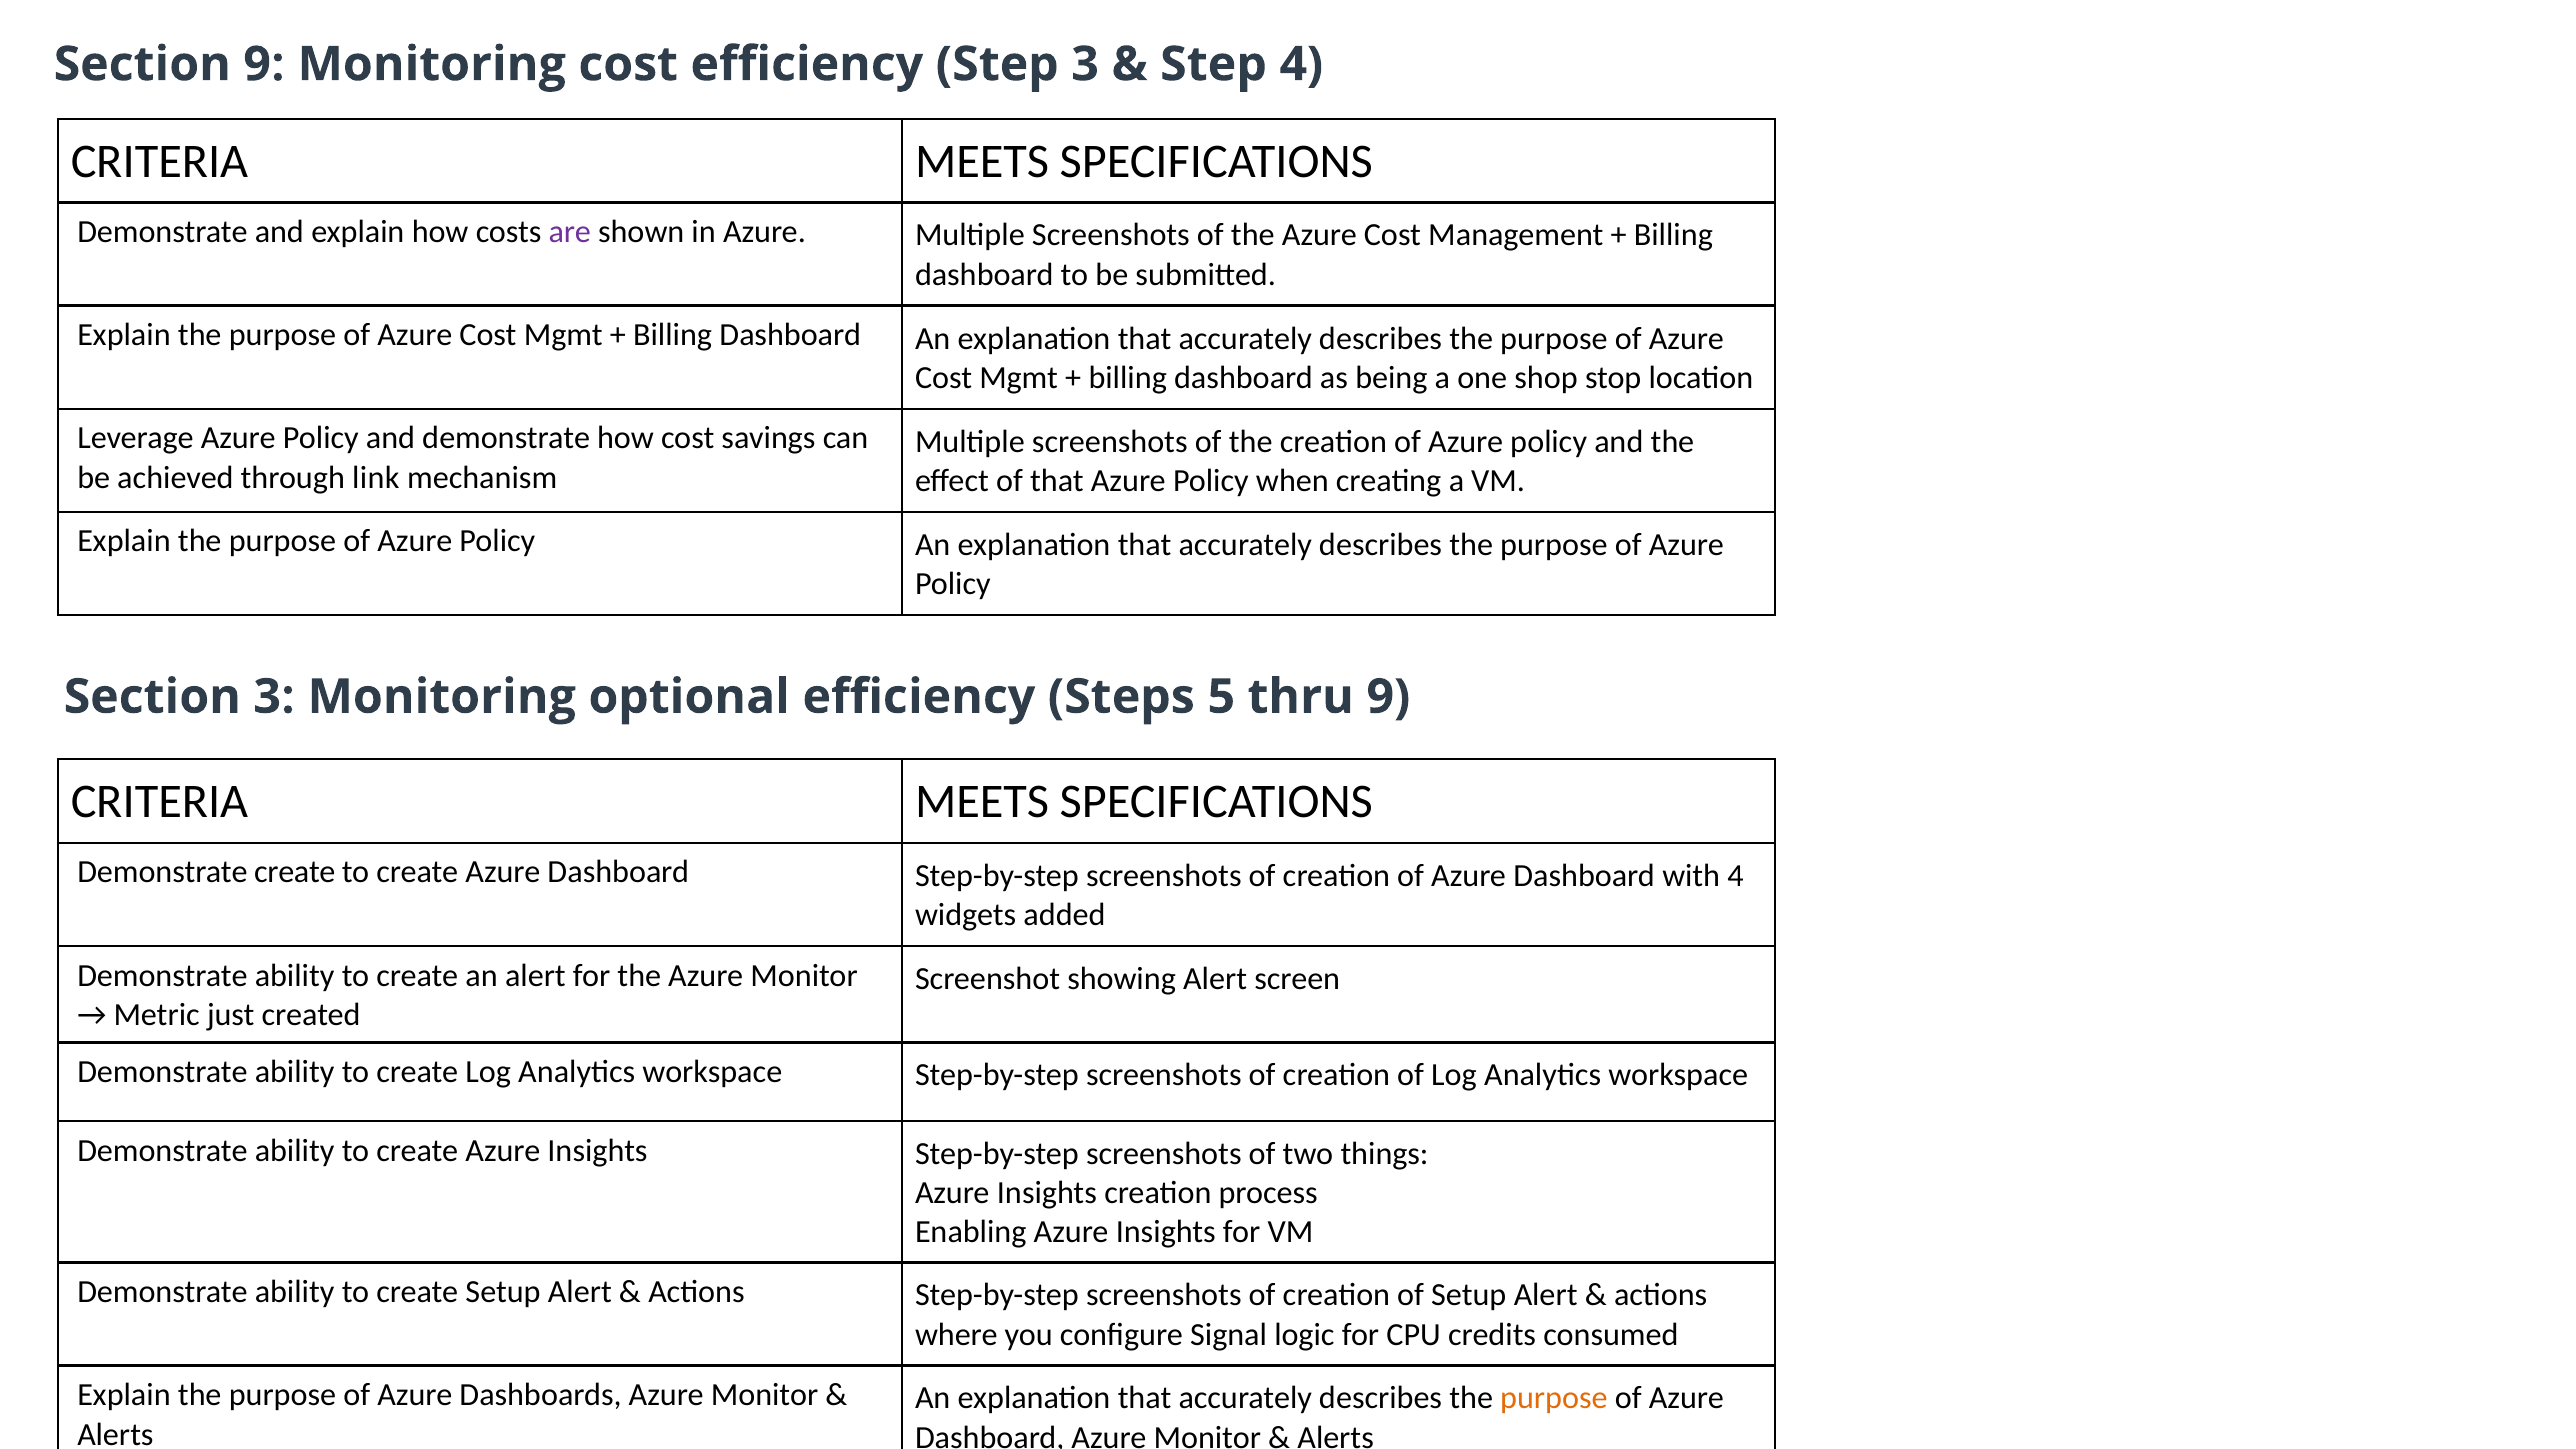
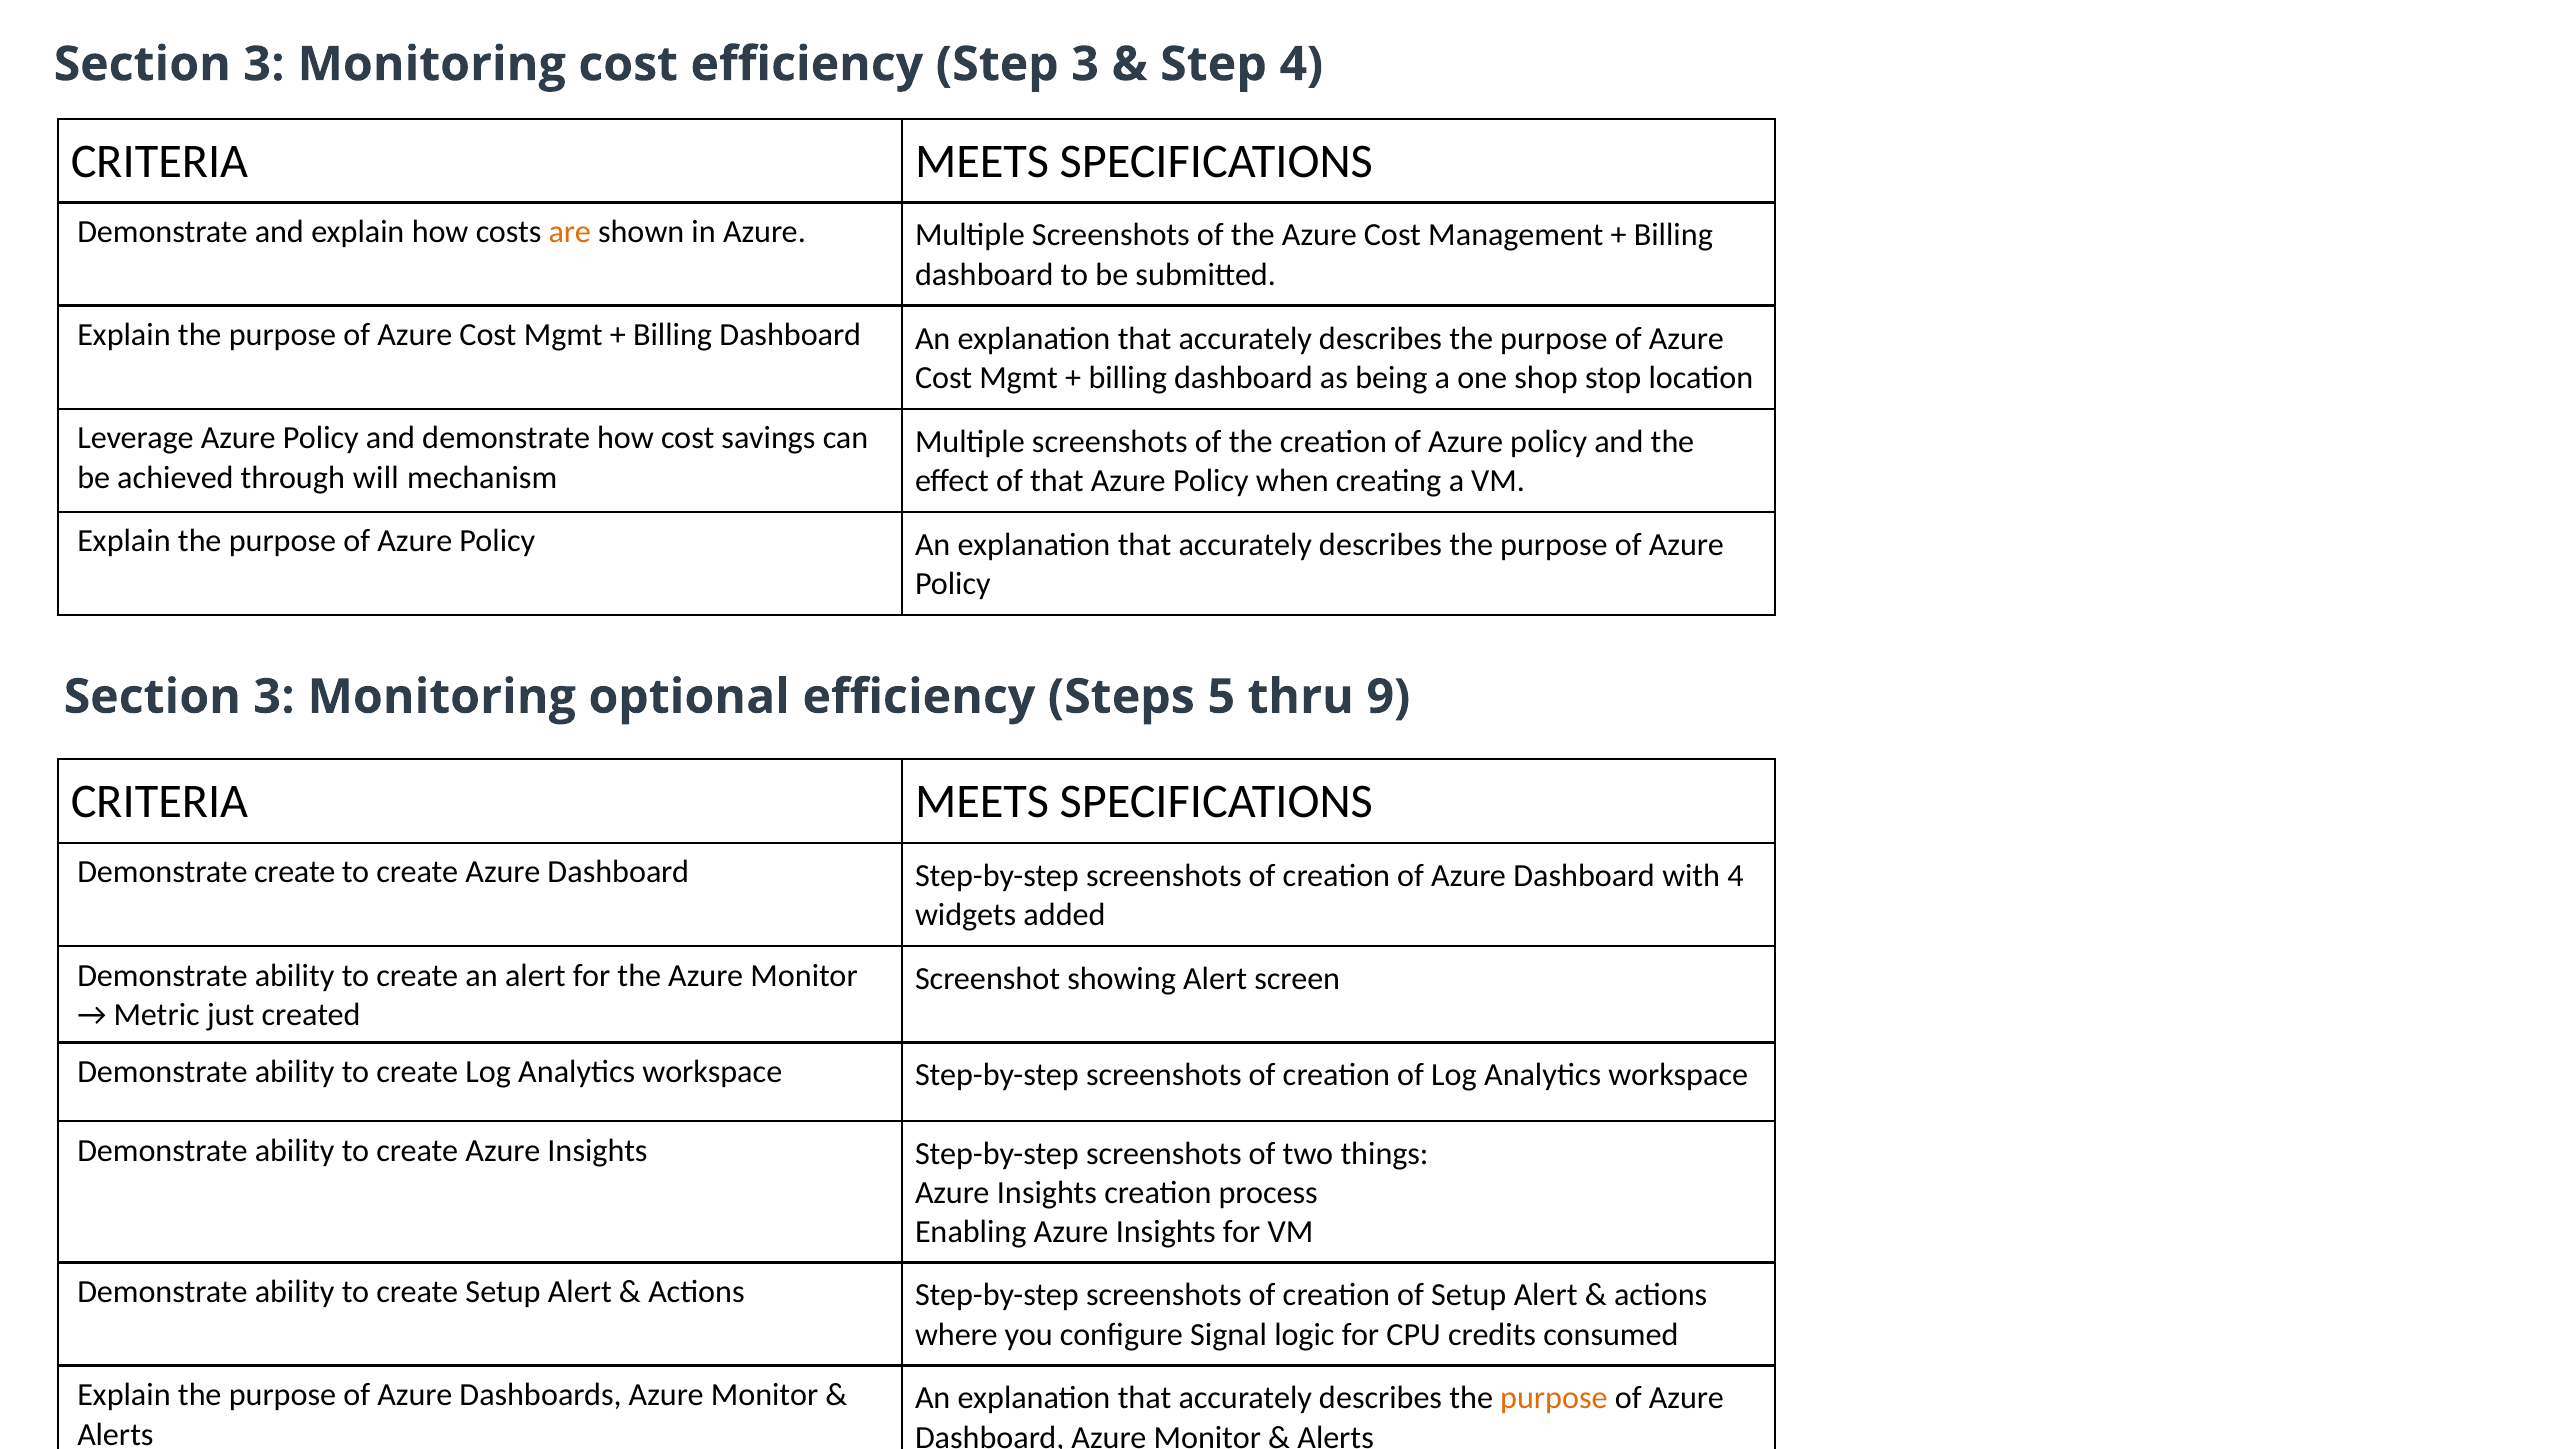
9 at (264, 64): 9 -> 3
are colour: purple -> orange
link: link -> will
